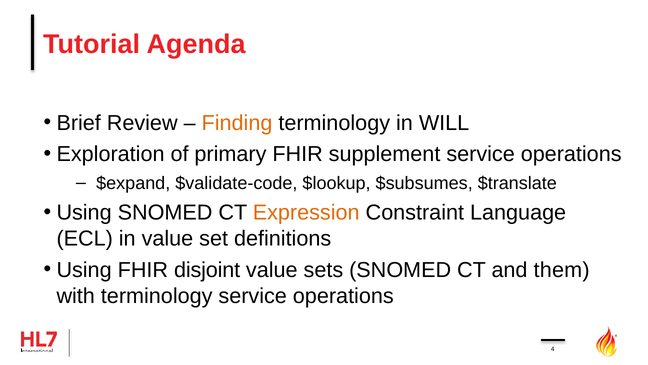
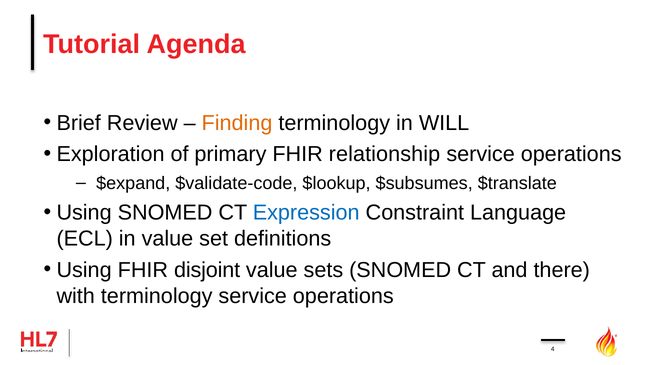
supplement: supplement -> relationship
Expression colour: orange -> blue
them: them -> there
